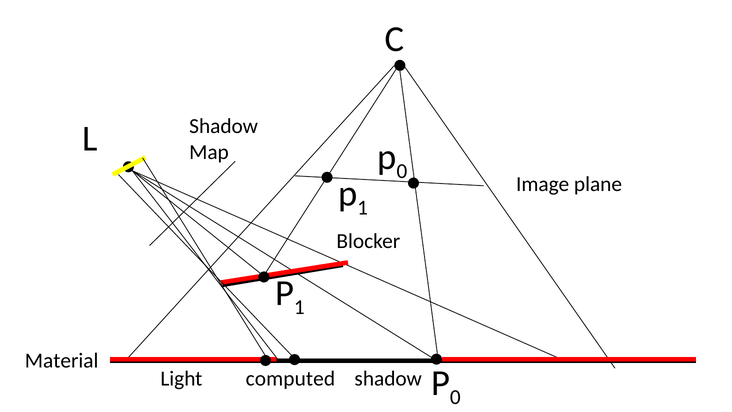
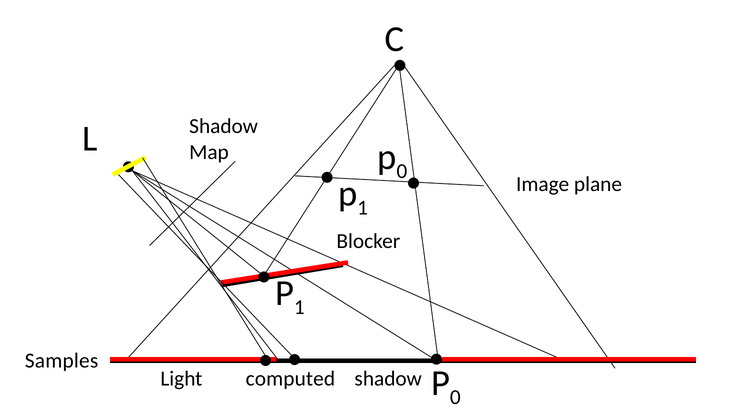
Material: Material -> Samples
